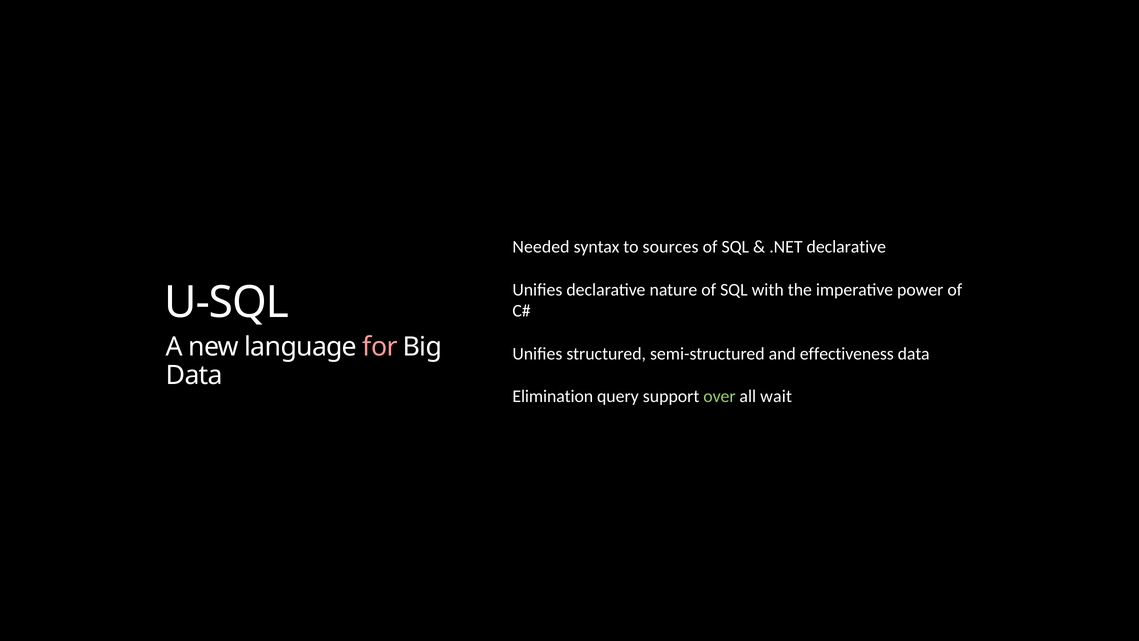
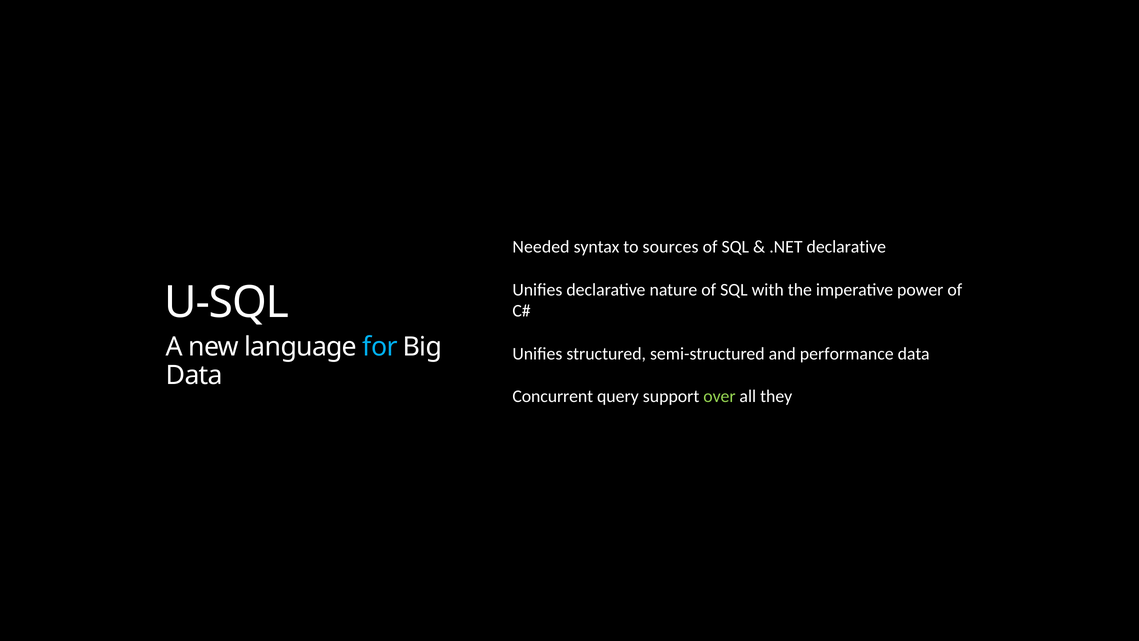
for colour: pink -> light blue
effectiveness: effectiveness -> performance
Elimination: Elimination -> Concurrent
wait: wait -> they
